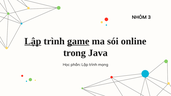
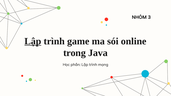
game underline: present -> none
